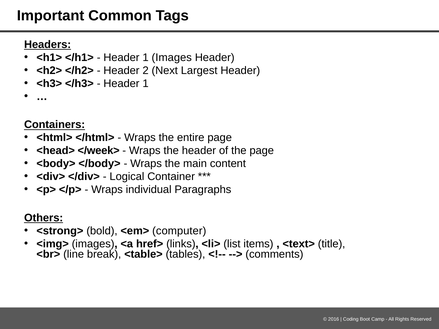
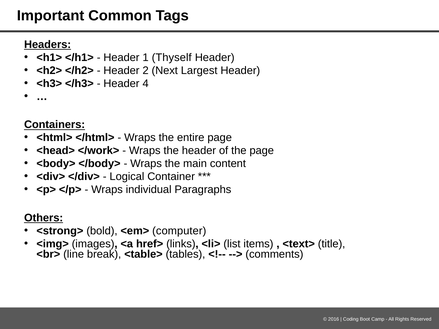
1 Images: Images -> Thyself
1 at (146, 84): 1 -> 4
</week>: </week> -> </work>
